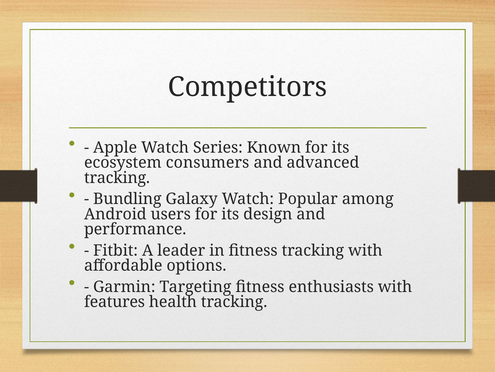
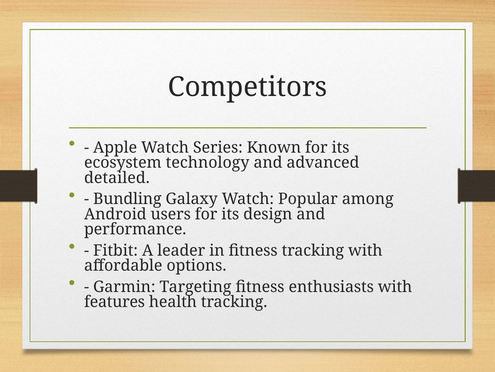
consumers: consumers -> technology
tracking at (117, 178): tracking -> detailed
